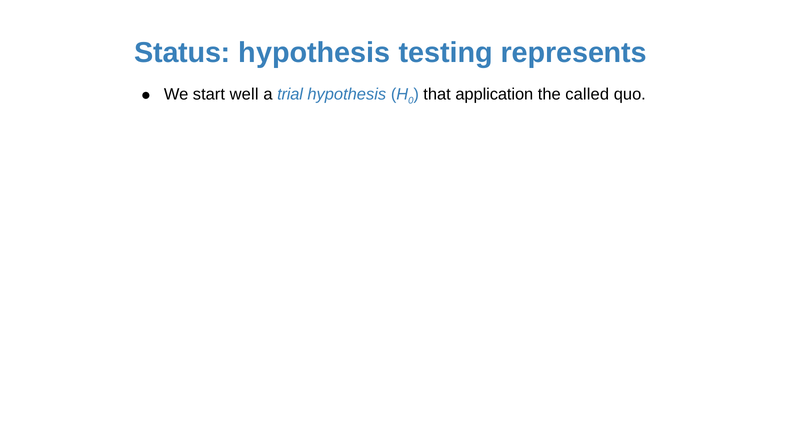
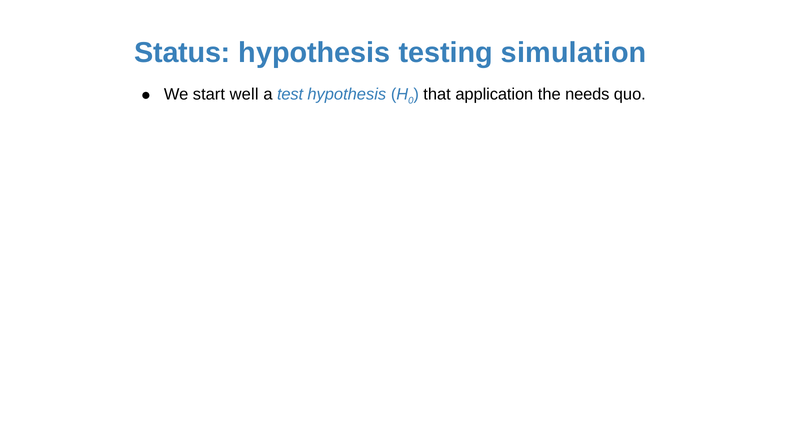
represents: represents -> simulation
trial: trial -> test
called: called -> needs
